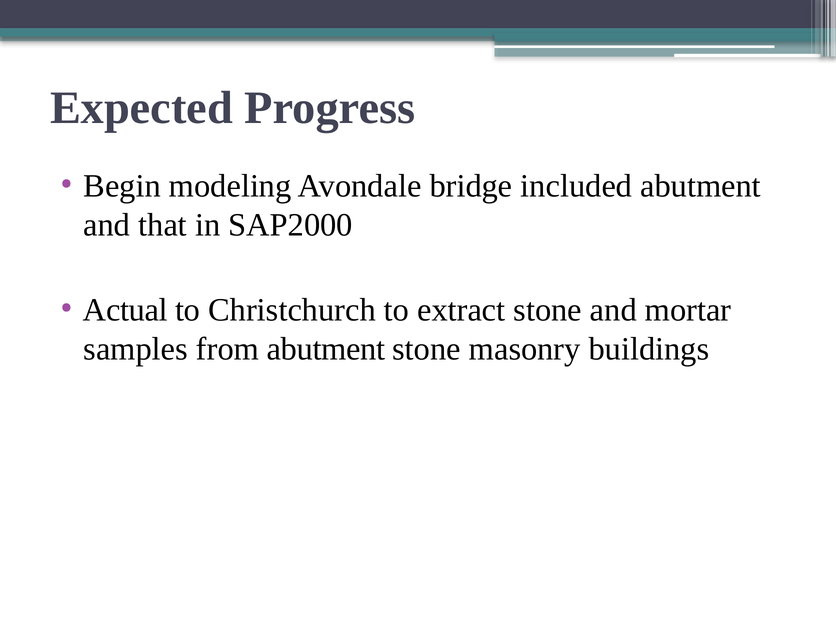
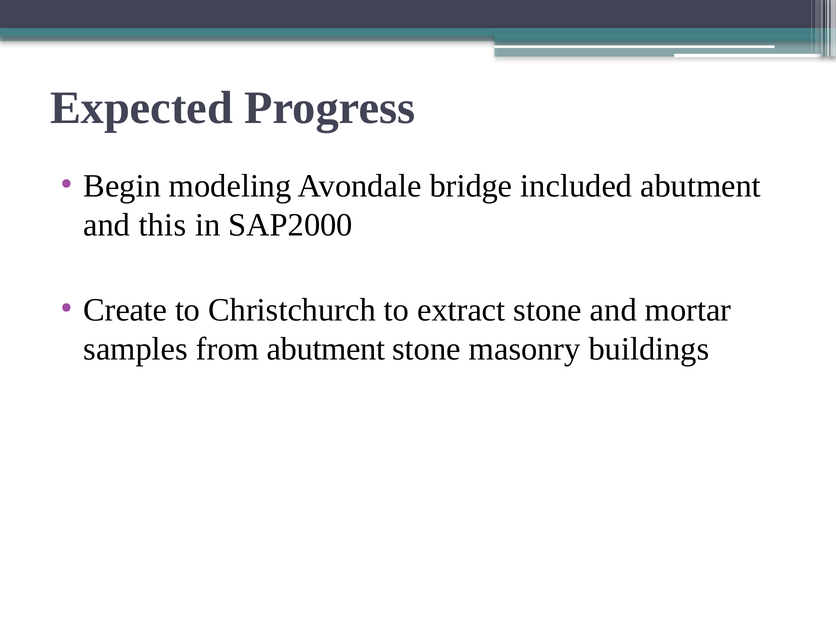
that: that -> this
Actual: Actual -> Create
